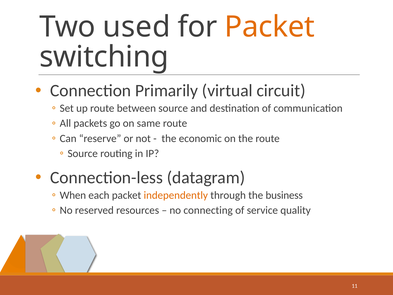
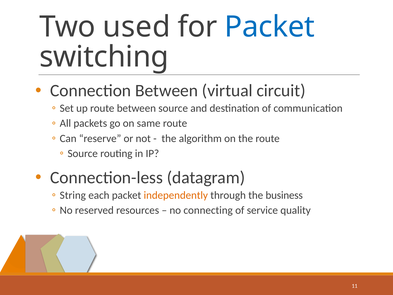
Packet at (270, 27) colour: orange -> blue
Connection Primarily: Primarily -> Between
economic: economic -> algorithm
When: When -> String
